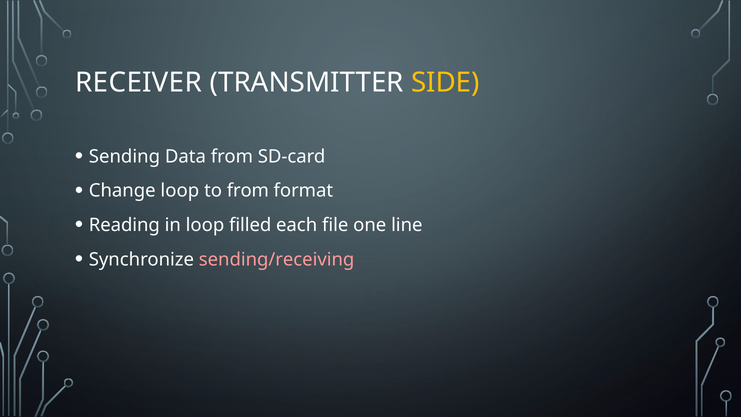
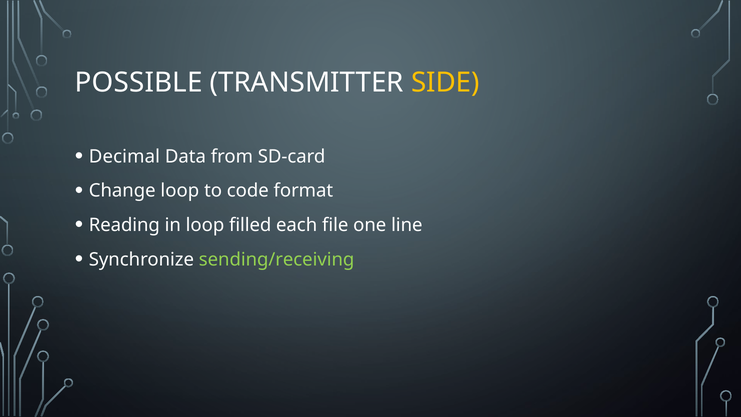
RECEIVER: RECEIVER -> POSSIBLE
Sending: Sending -> Decimal
to from: from -> code
sending/receiving colour: pink -> light green
